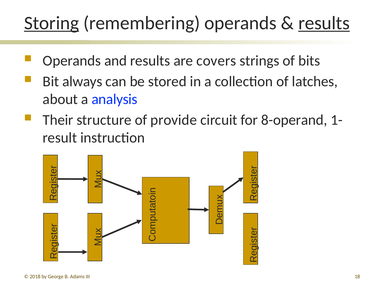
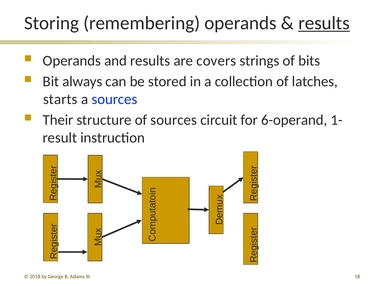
Storing underline: present -> none
about: about -> starts
a analysis: analysis -> sources
of provide: provide -> sources
8-operand: 8-operand -> 6-operand
